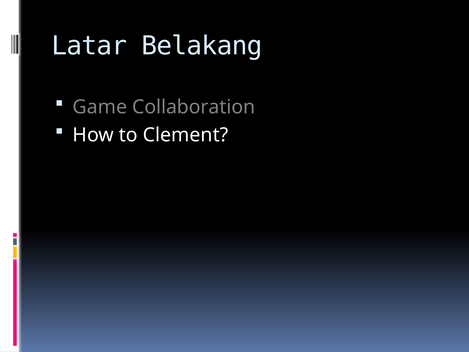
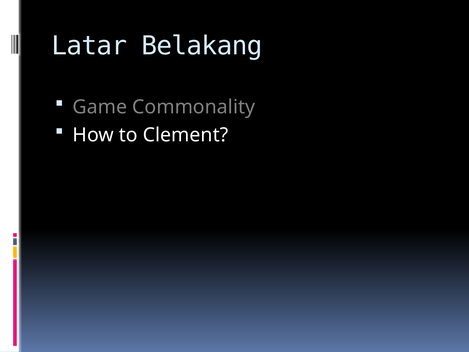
Collaboration: Collaboration -> Commonality
